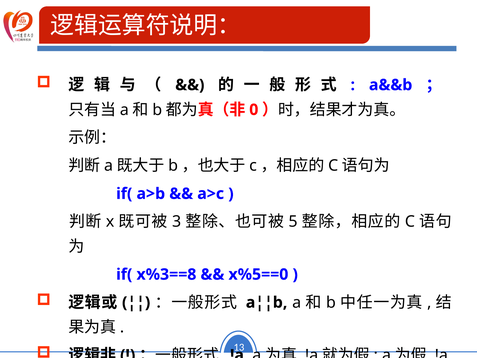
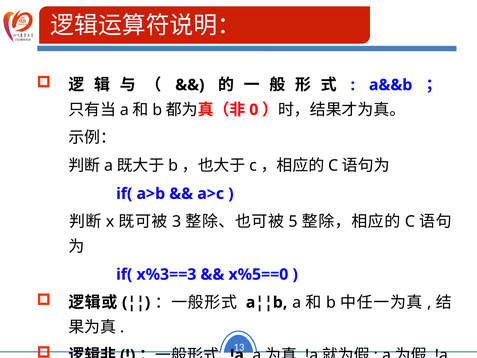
x%3==8: x%3==8 -> x%3==3
